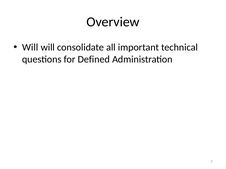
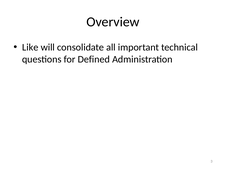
Will at (30, 47): Will -> Like
